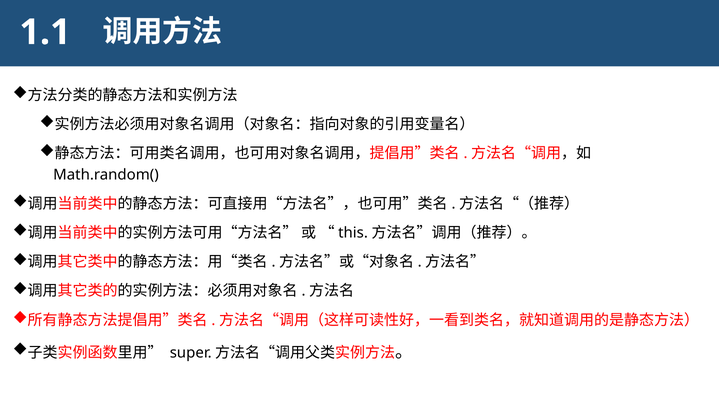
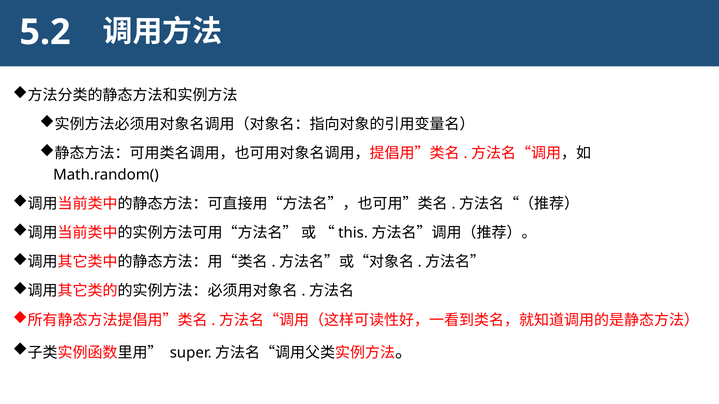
1.1: 1.1 -> 5.2
